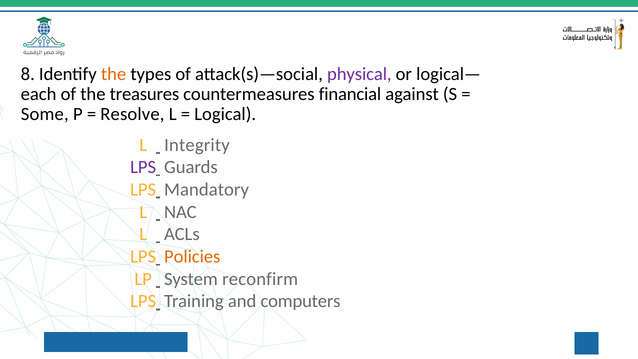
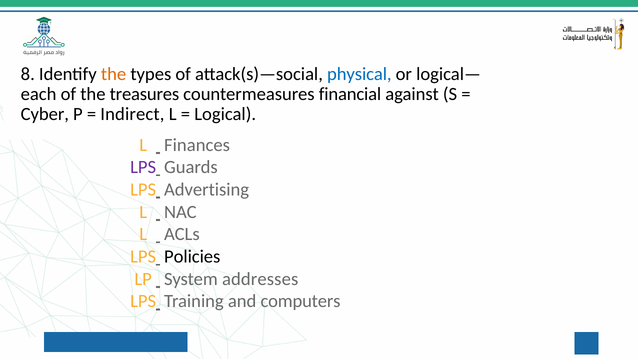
physical colour: purple -> blue
Some: Some -> Cyber
Resolve: Resolve -> Indirect
Integrity: Integrity -> Finances
Mandatory: Mandatory -> Advertising
Policies colour: orange -> black
reconfirm: reconfirm -> addresses
